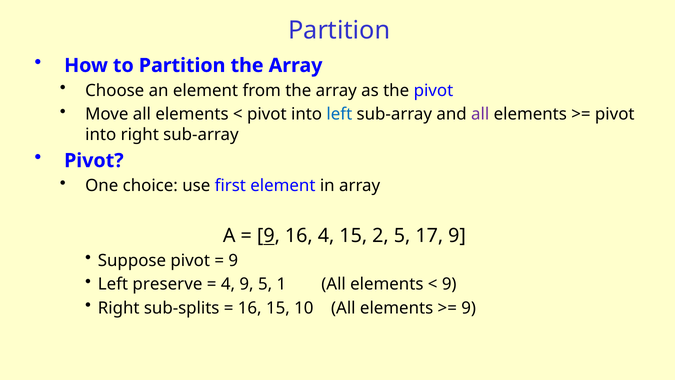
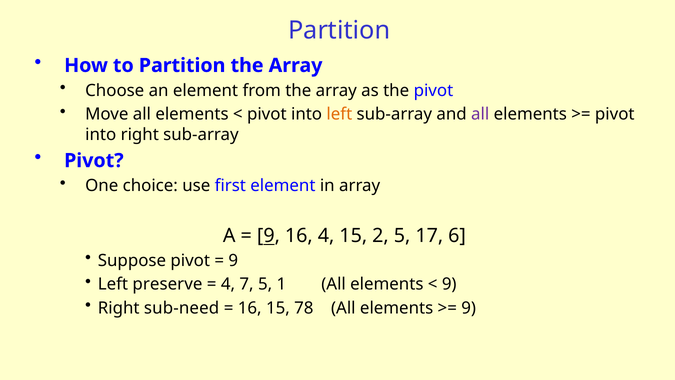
left at (339, 114) colour: blue -> orange
17 9: 9 -> 6
4 9: 9 -> 7
sub-splits: sub-splits -> sub-need
10: 10 -> 78
